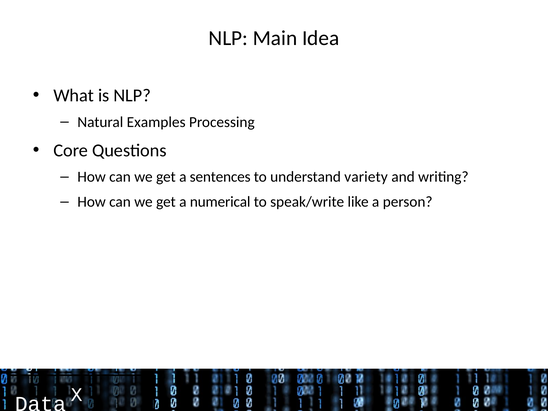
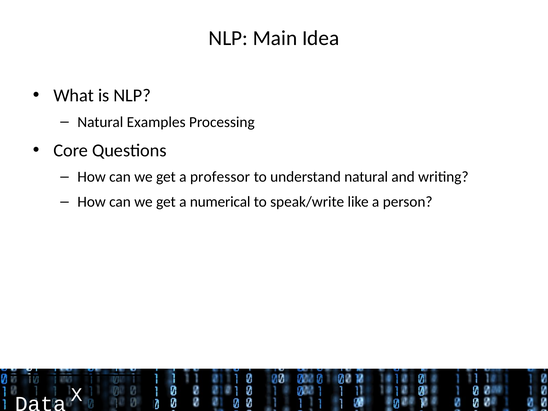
sentences: sentences -> professor
understand variety: variety -> natural
